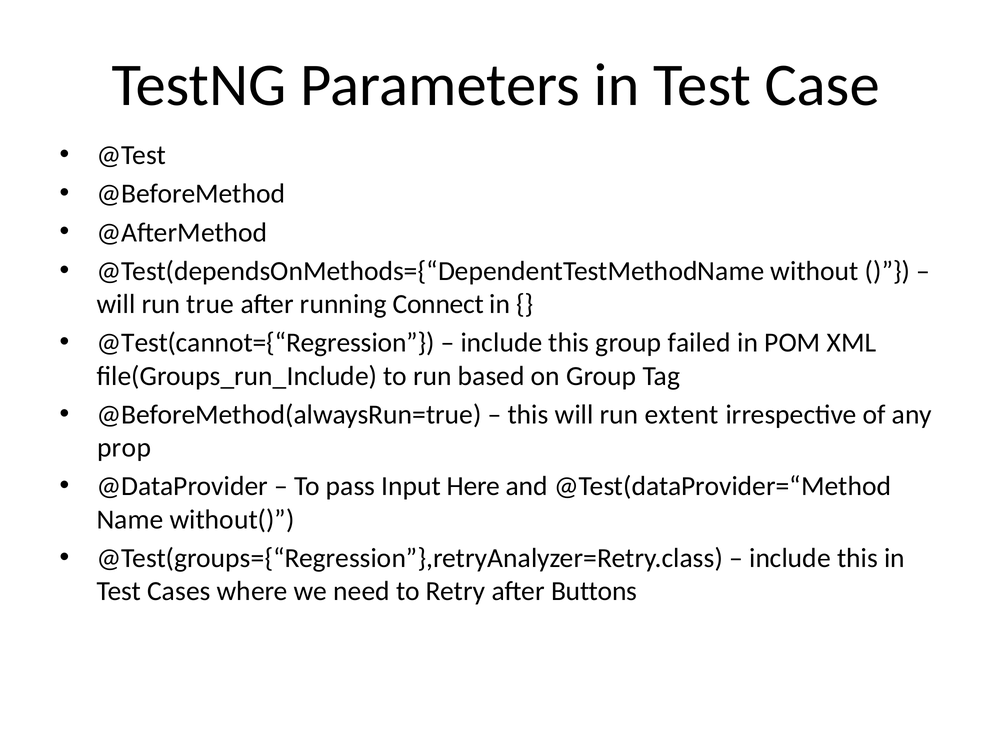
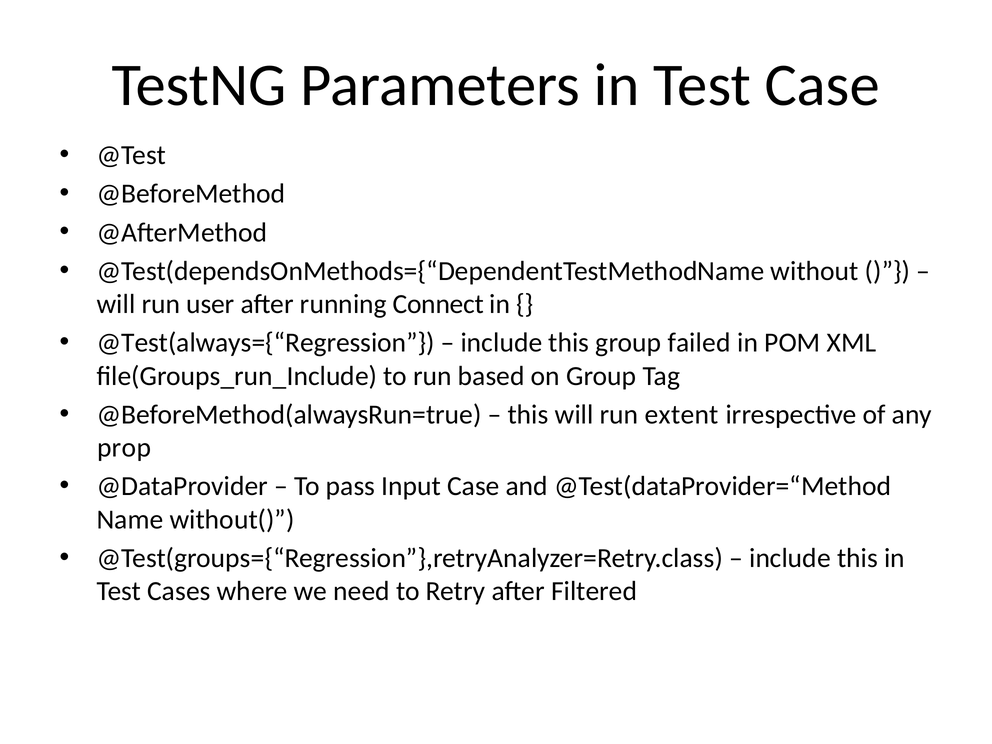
true: true -> user
@Test(cannot={“Regression: @Test(cannot={“Regression -> @Test(always={“Regression
Input Here: Here -> Case
Buttons: Buttons -> Filtered
